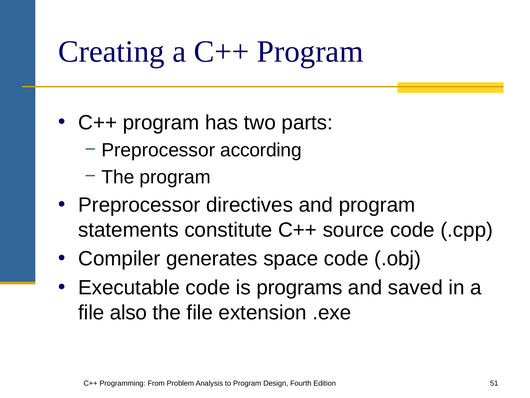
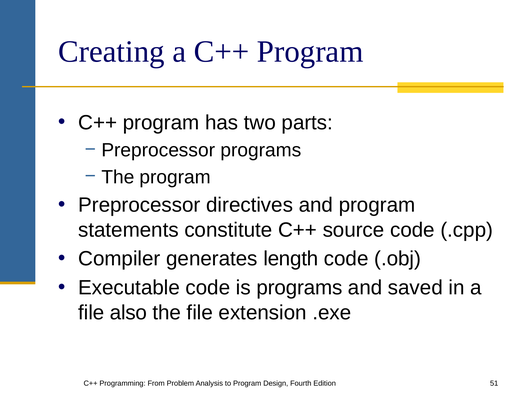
Preprocessor according: according -> programs
space: space -> length
